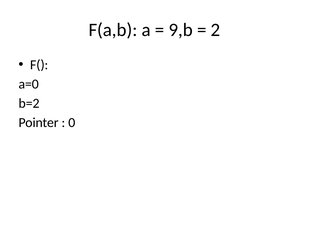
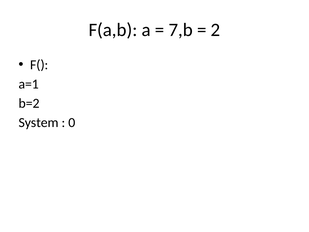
9,b: 9,b -> 7,b
a=0: a=0 -> a=1
Pointer: Pointer -> System
